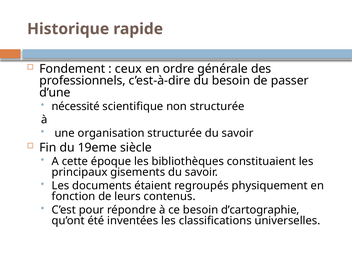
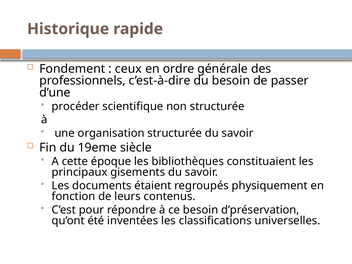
nécessité: nécessité -> procéder
d’cartographie: d’cartographie -> d’préservation
